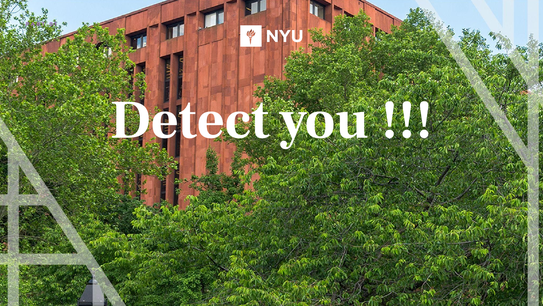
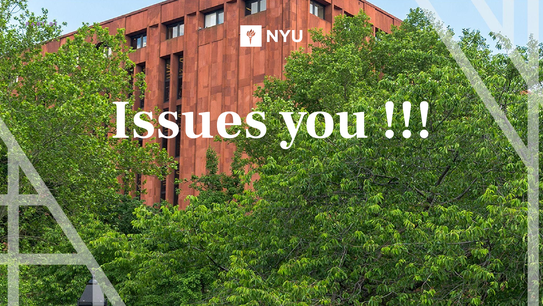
Detect: Detect -> Issues
